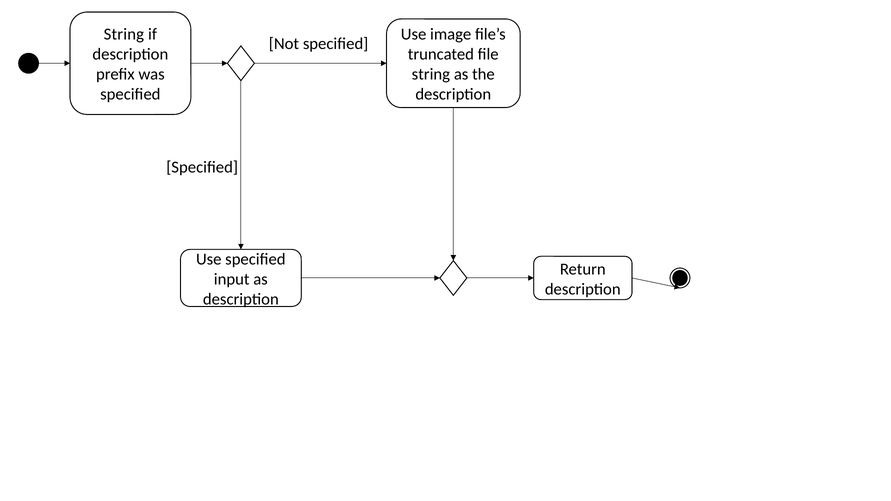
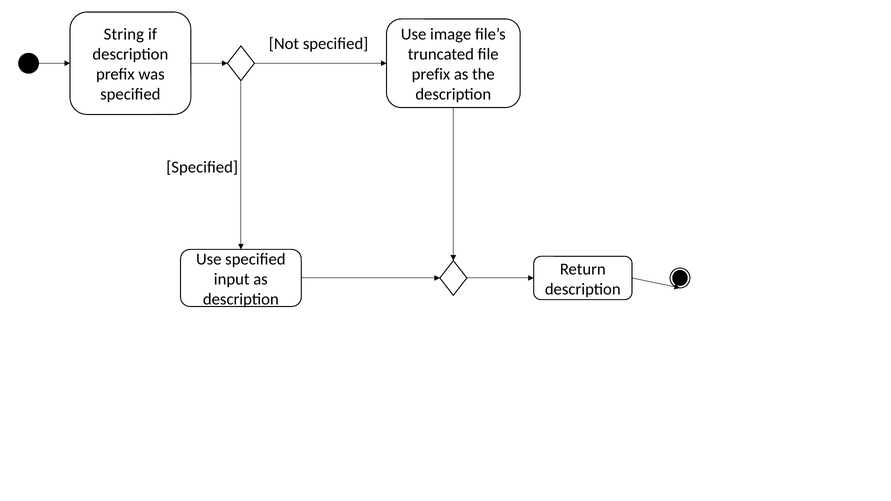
string at (431, 74): string -> prefix
